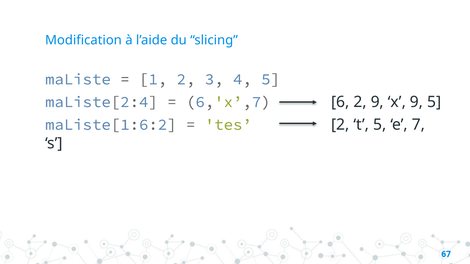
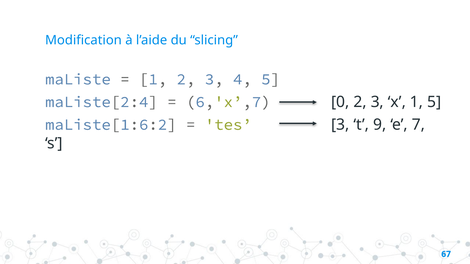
6: 6 -> 0
9 at (377, 102): 9 -> 3
x 9: 9 -> 1
tes 2: 2 -> 3
t 5: 5 -> 9
